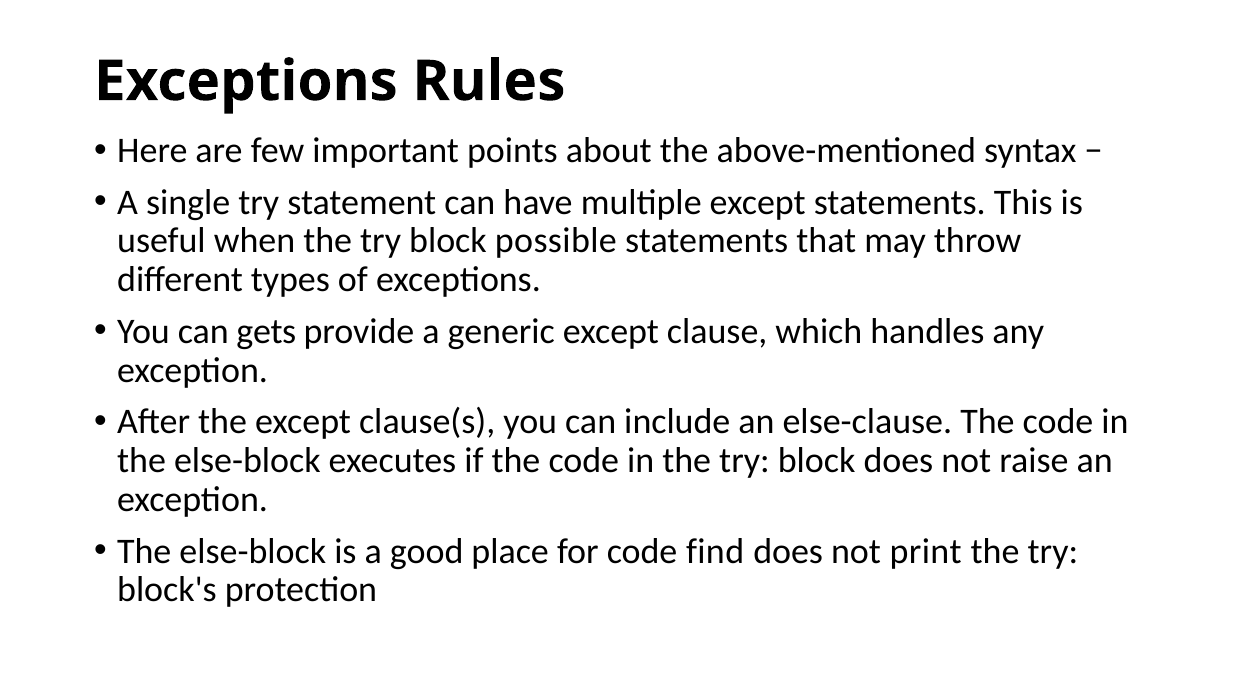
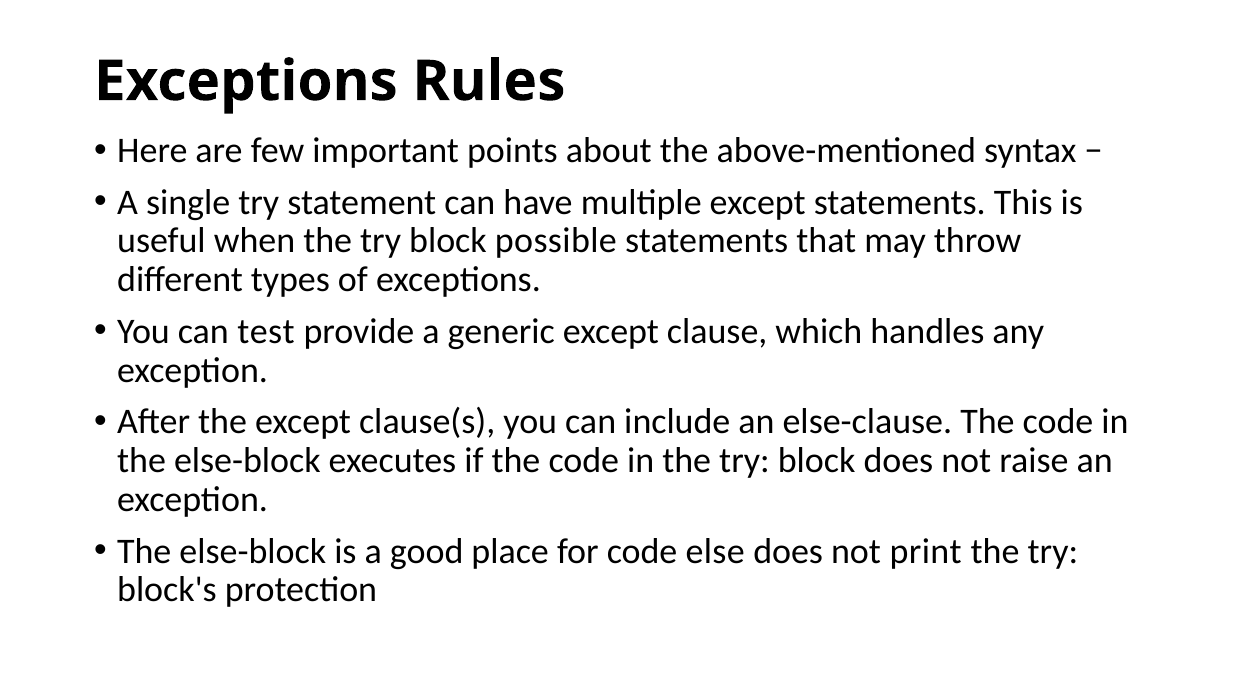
gets: gets -> test
find: find -> else
